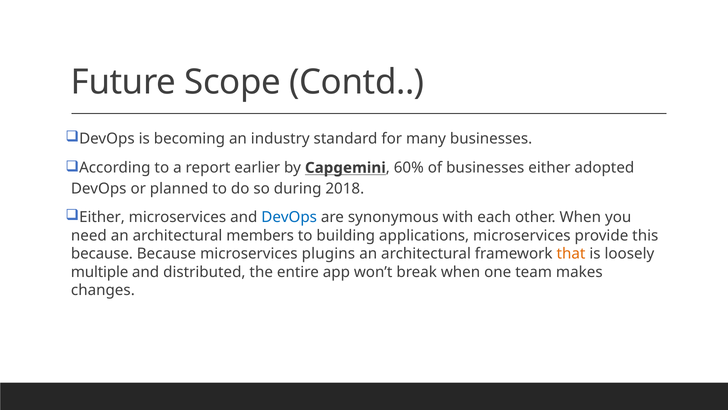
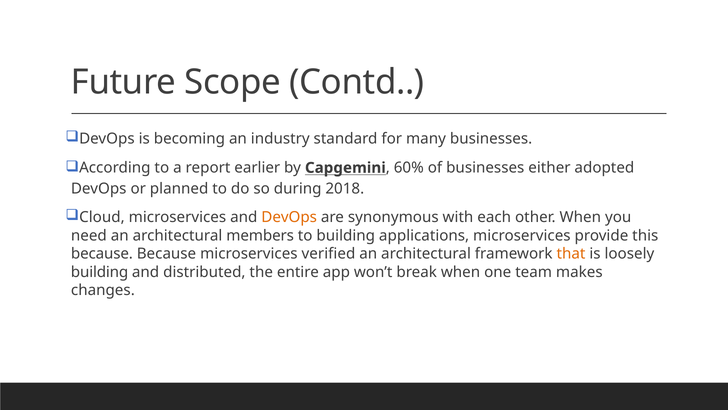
Either at (102, 217): Either -> Cloud
DevOps at (289, 217) colour: blue -> orange
plugins: plugins -> verified
multiple at (100, 272): multiple -> building
